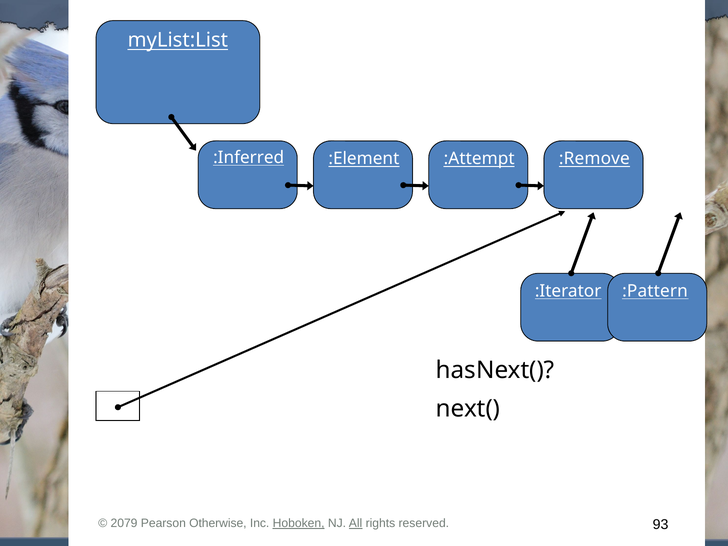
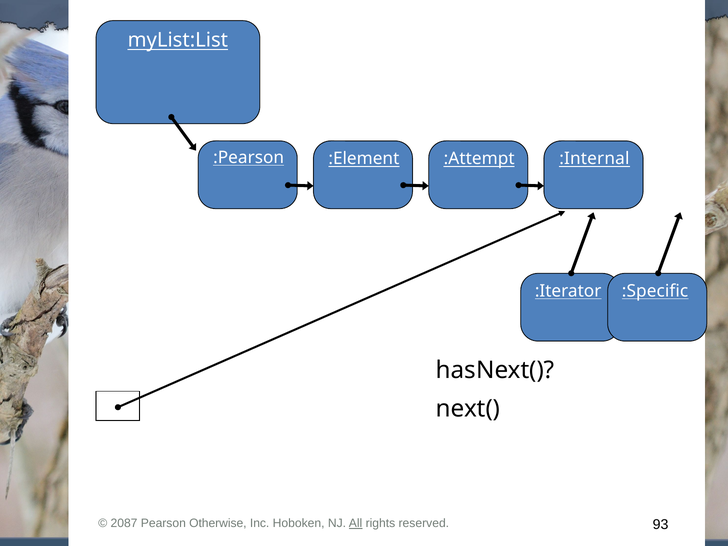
:Inferred: :Inferred -> :Pearson
:Remove: :Remove -> :Internal
:Pattern: :Pattern -> :Specific
2079: 2079 -> 2087
Hoboken underline: present -> none
